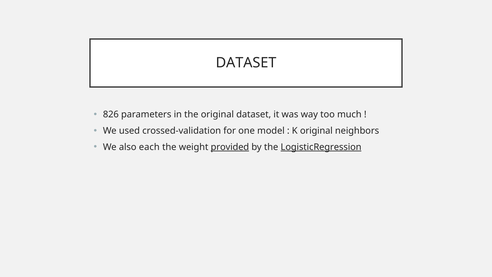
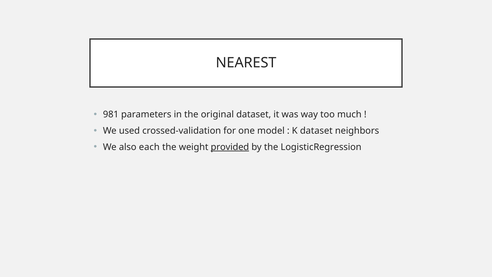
DATASET at (246, 63): DATASET -> NEAREST
826: 826 -> 981
K original: original -> dataset
LogisticRegression underline: present -> none
